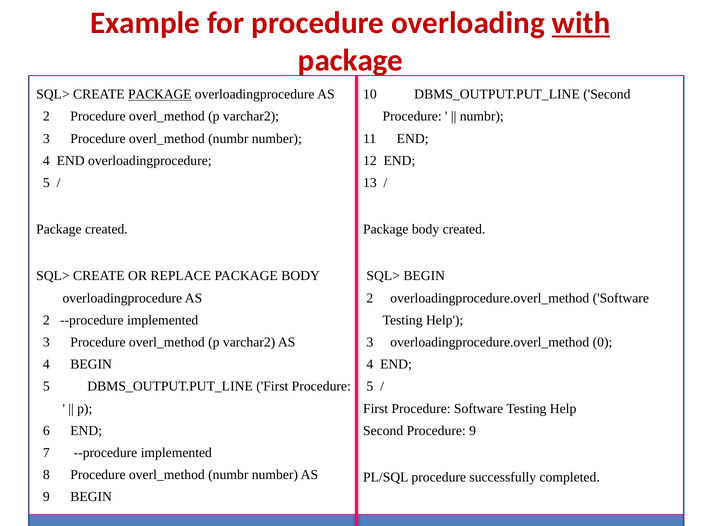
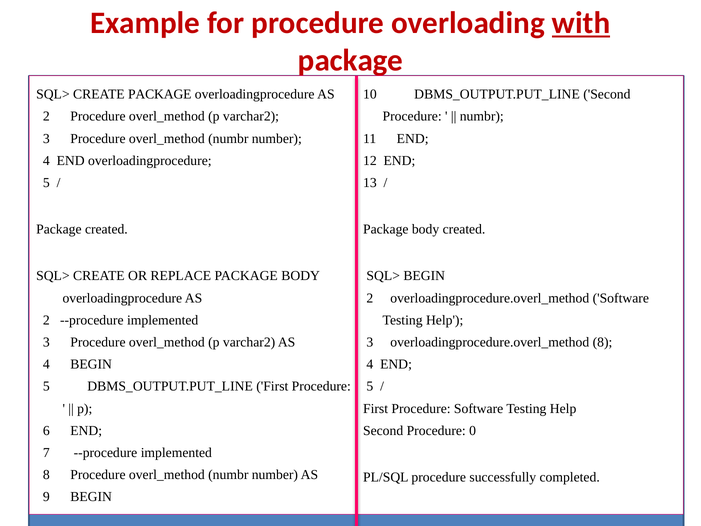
PACKAGE at (160, 94) underline: present -> none
overloadingprocedure.overl_method 0: 0 -> 8
Procedure 9: 9 -> 0
